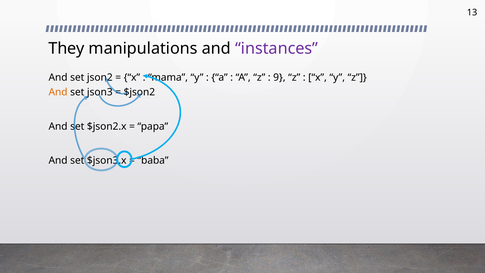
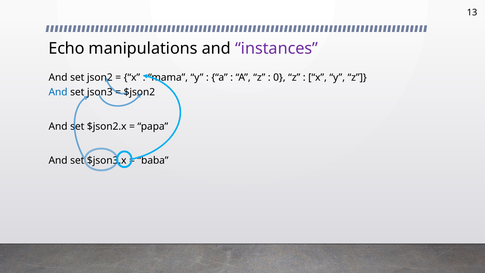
They: They -> Echo
9: 9 -> 0
And at (58, 92) colour: orange -> blue
